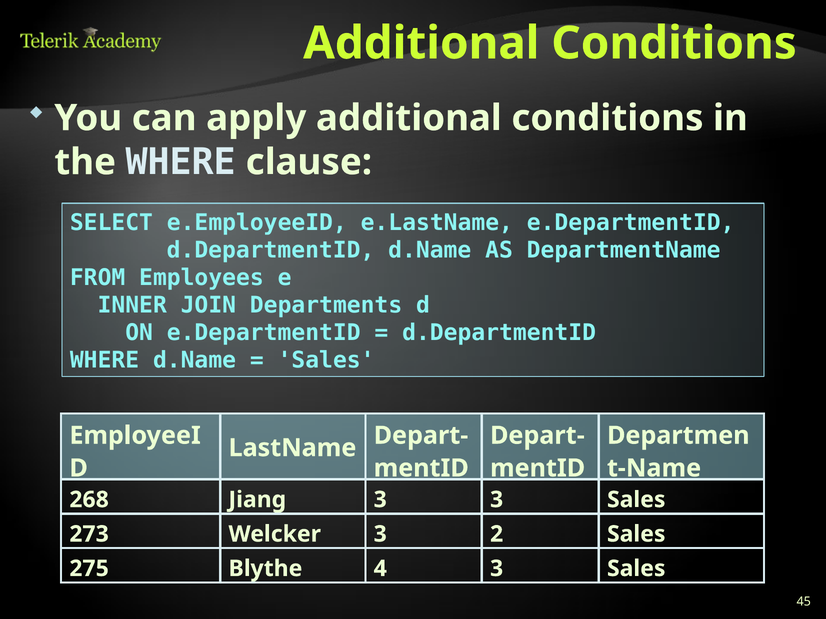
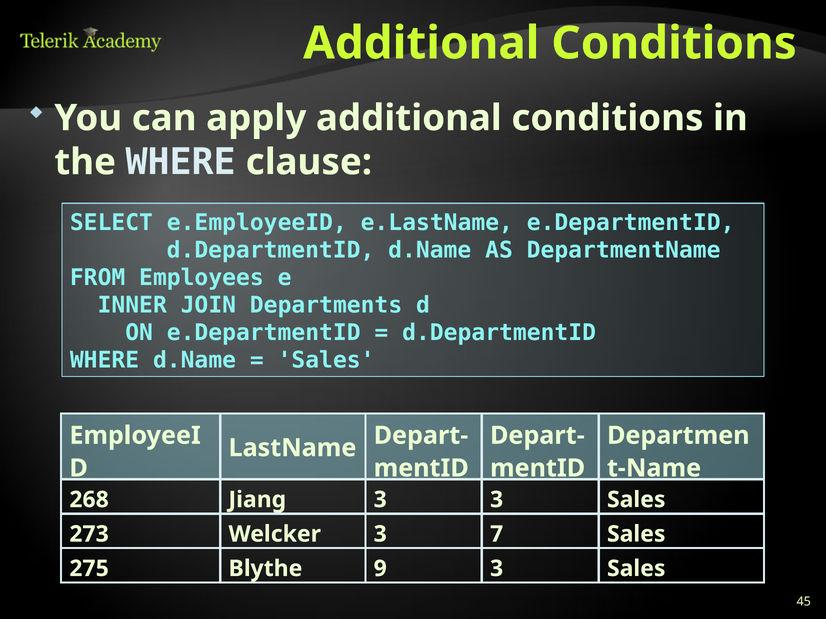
2: 2 -> 7
4: 4 -> 9
